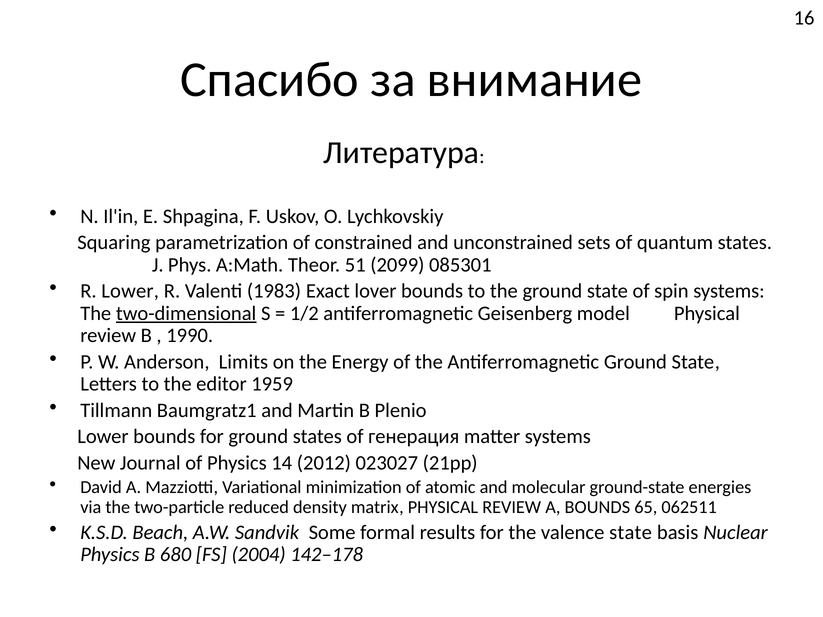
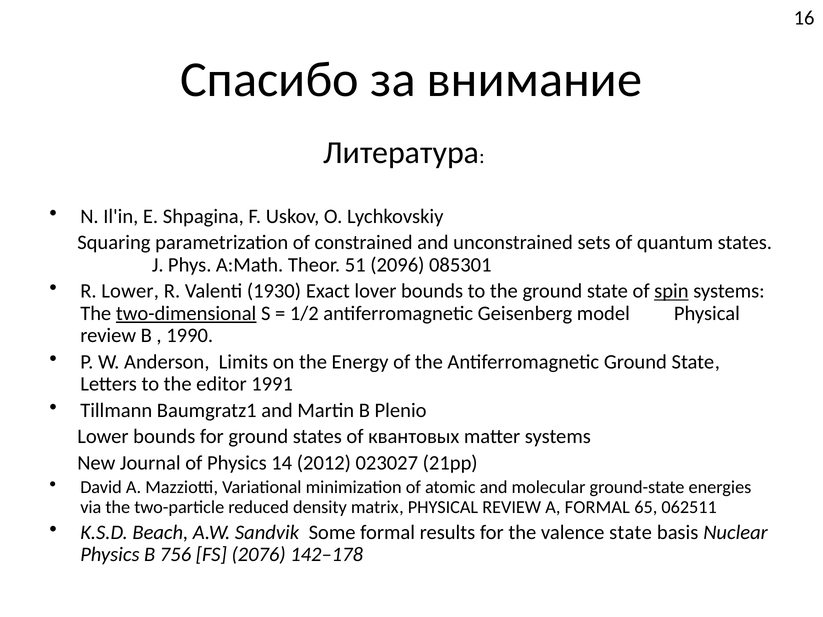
2099: 2099 -> 2096
1983: 1983 -> 1930
spin underline: none -> present
1959: 1959 -> 1991
генерация: генерация -> квантовых
A BOUNDS: BOUNDS -> FORMAL
680: 680 -> 756
2004: 2004 -> 2076
